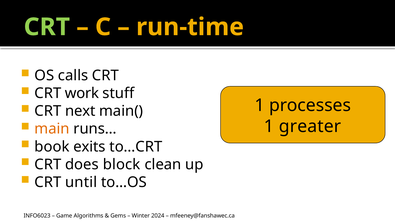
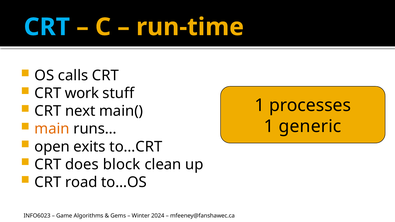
CRT at (47, 27) colour: light green -> light blue
greater: greater -> generic
book: book -> open
until: until -> road
